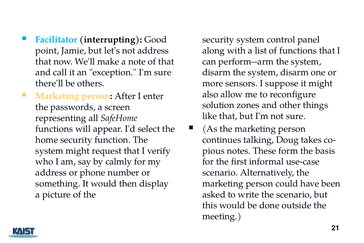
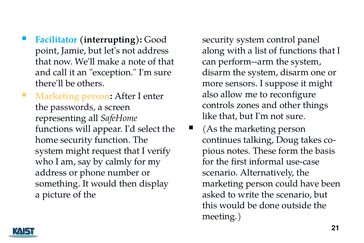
solution: solution -> controls
